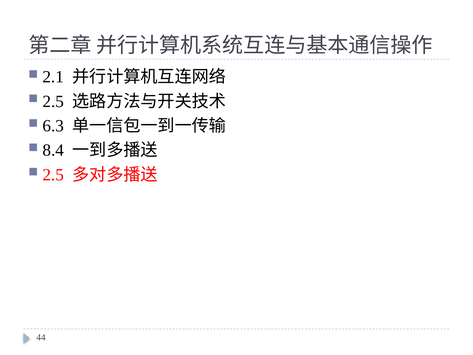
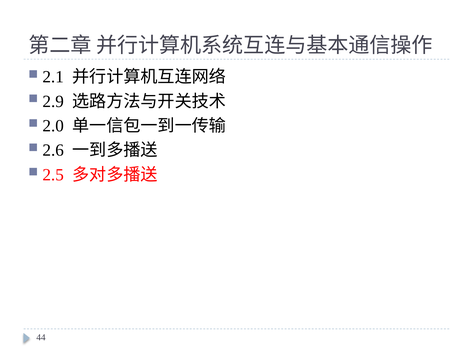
2.5 at (53, 101): 2.5 -> 2.9
6.3: 6.3 -> 2.0
8.4: 8.4 -> 2.6
